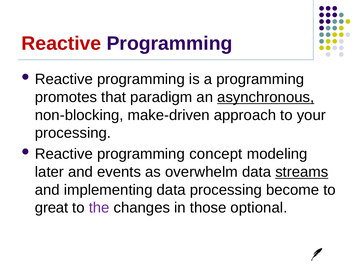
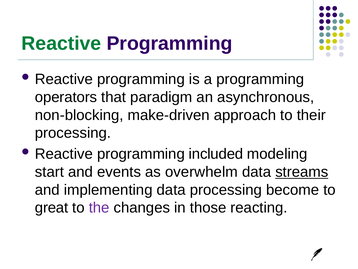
Reactive at (61, 43) colour: red -> green
promotes: promotes -> operators
asynchronous underline: present -> none
your: your -> their
concept: concept -> included
later: later -> start
optional: optional -> reacting
